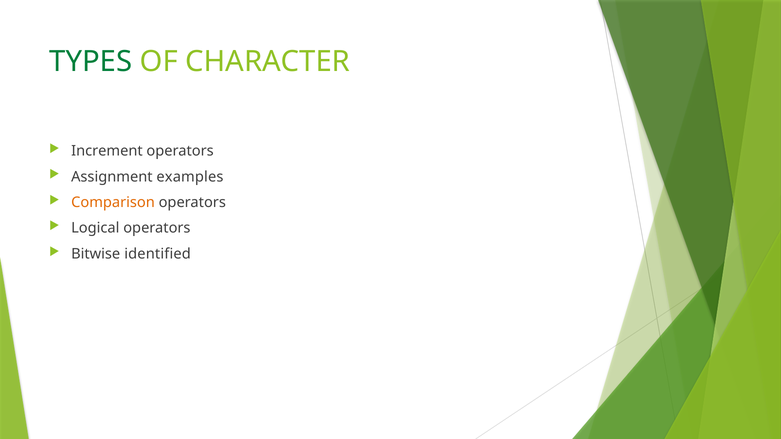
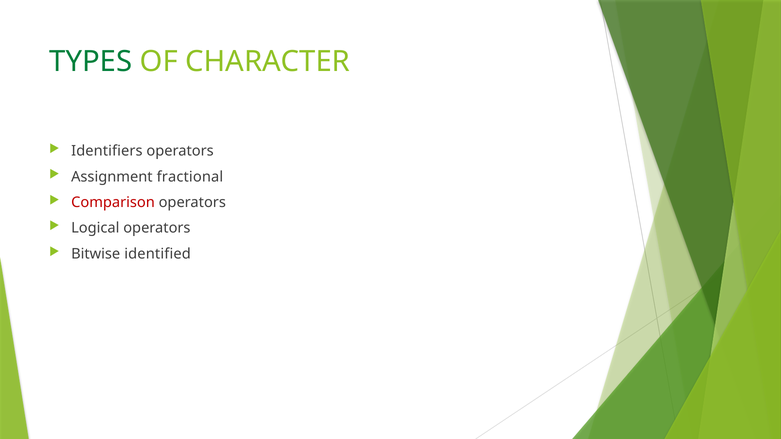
Increment: Increment -> Identifiers
examples: examples -> fractional
Comparison colour: orange -> red
